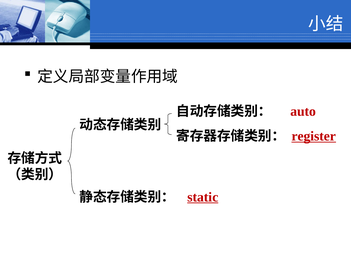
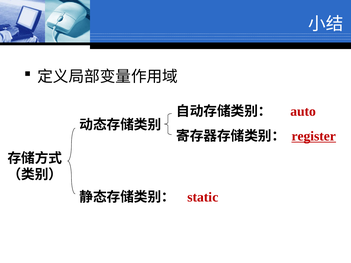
static underline: present -> none
